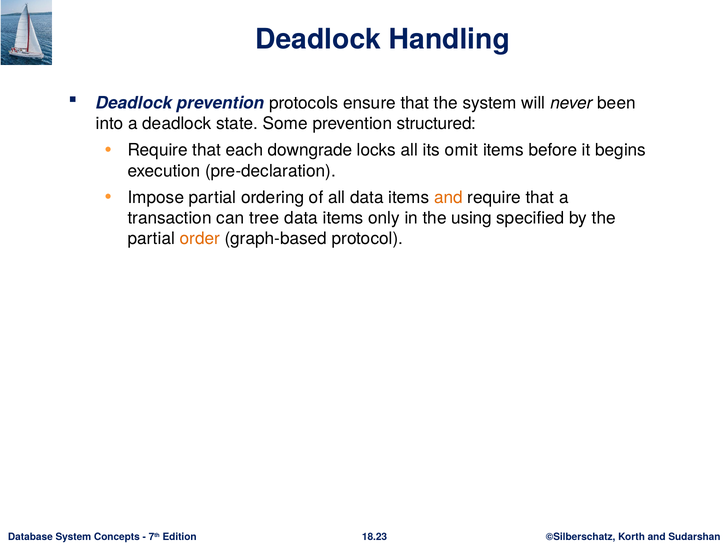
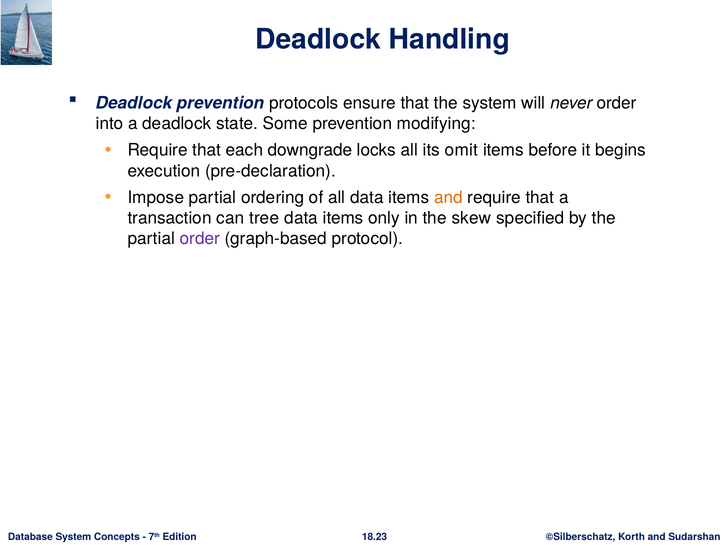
never been: been -> order
structured: structured -> modifying
using: using -> skew
order at (200, 239) colour: orange -> purple
